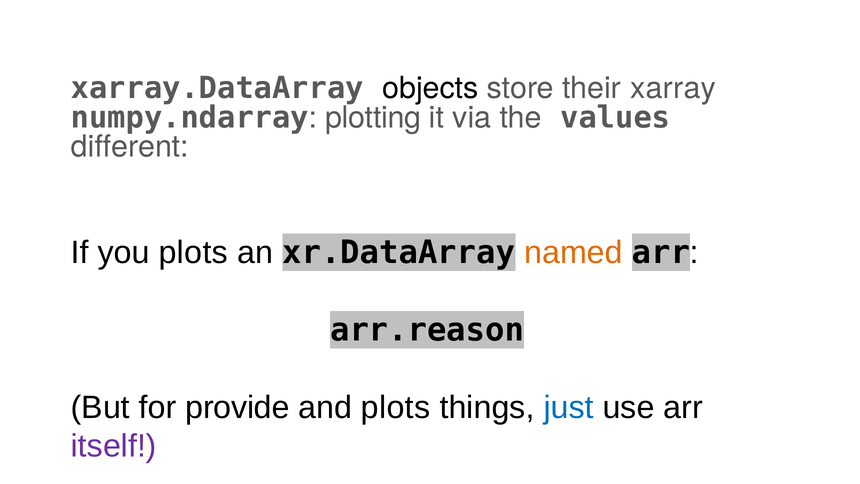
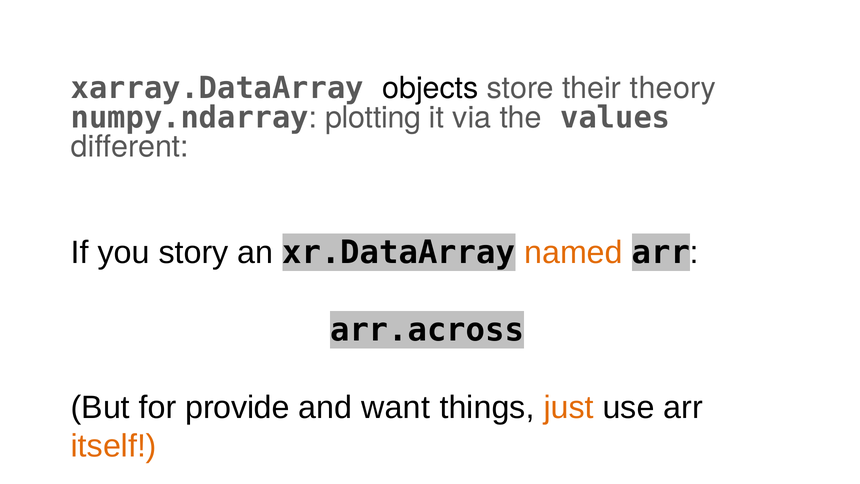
xarray: xarray -> theory
you plots: plots -> story
arr.reason: arr.reason -> arr.across
and plots: plots -> want
just colour: blue -> orange
itself colour: purple -> orange
